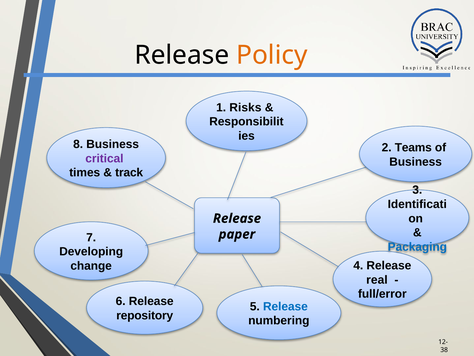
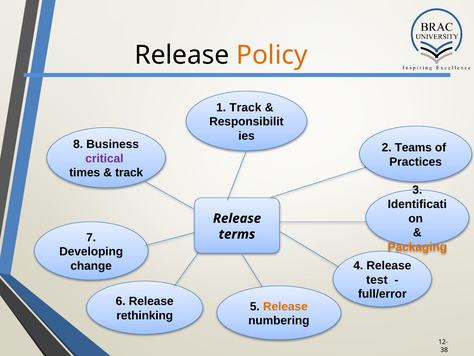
1 Risks: Risks -> Track
Business at (416, 162): Business -> Practices
paper: paper -> terms
Packaging colour: blue -> orange
real: real -> test
Release at (285, 306) colour: blue -> orange
repository: repository -> rethinking
